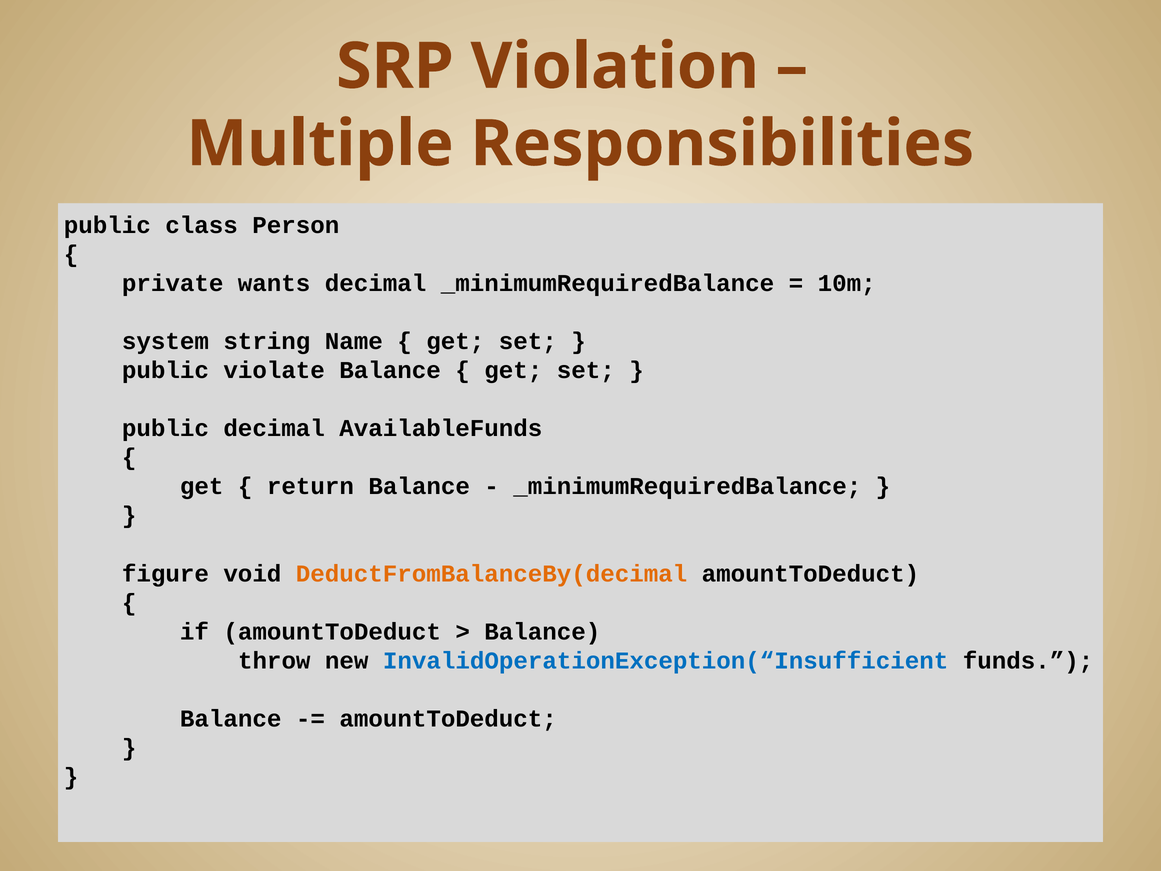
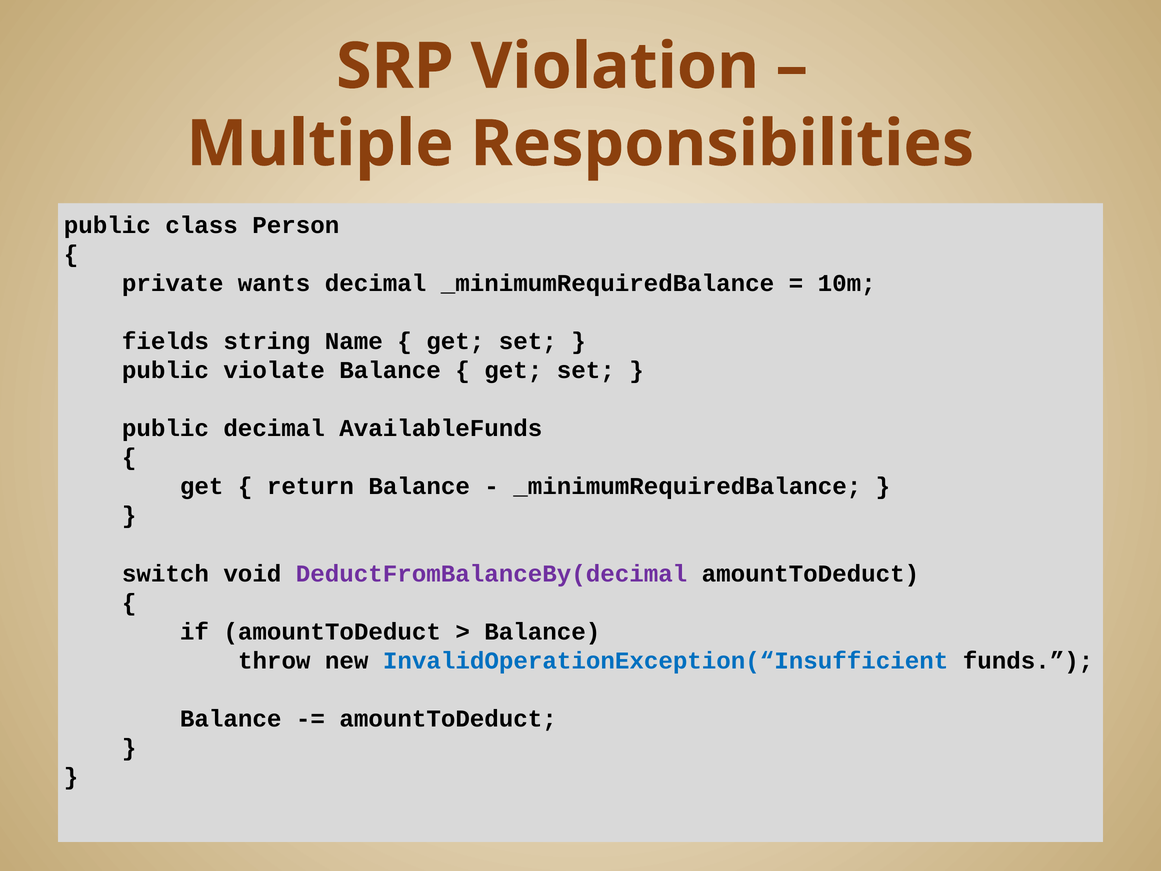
system: system -> fields
figure: figure -> switch
DeductFromBalanceBy(decimal colour: orange -> purple
